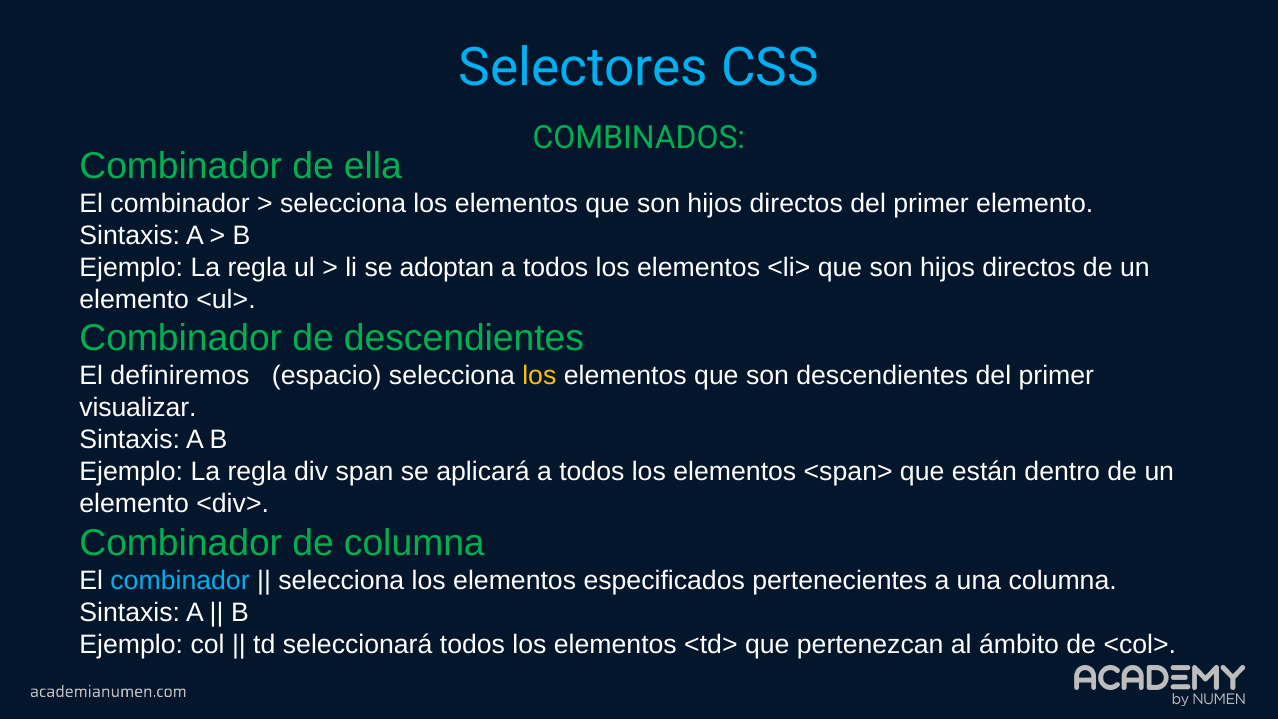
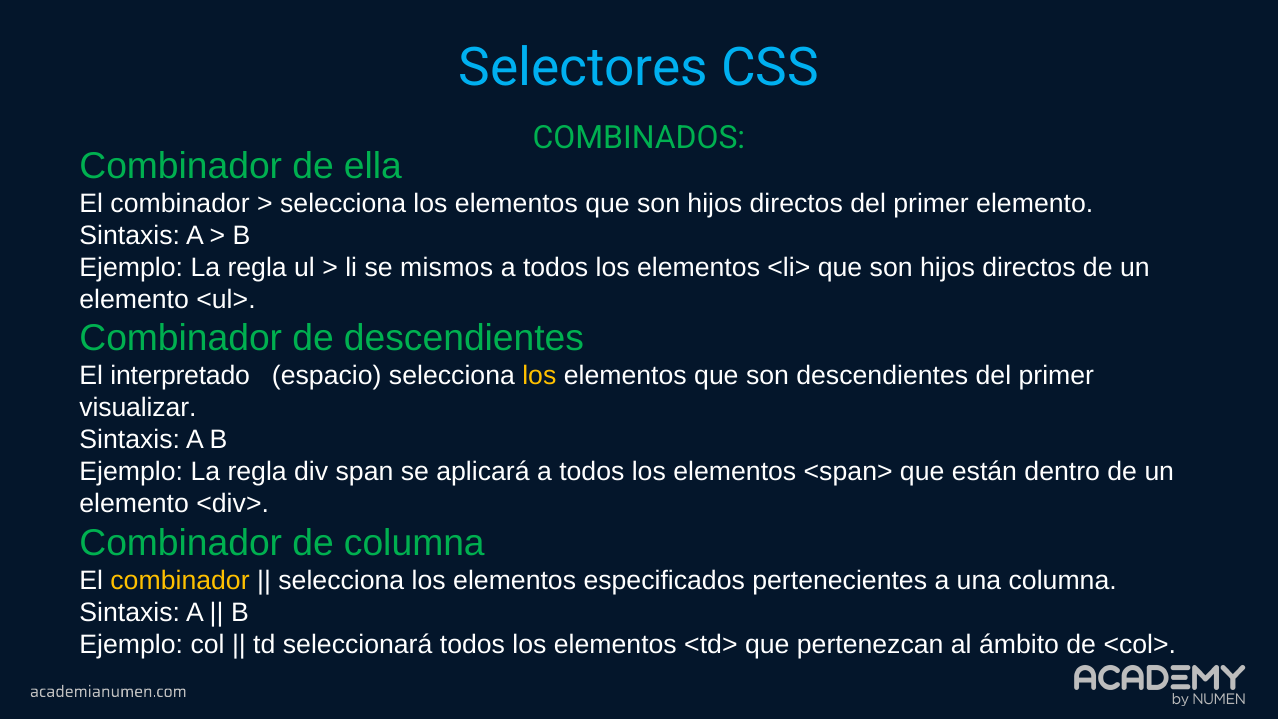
adoptan: adoptan -> mismos
definiremos: definiremos -> interpretado
combinador at (180, 581) colour: light blue -> yellow
